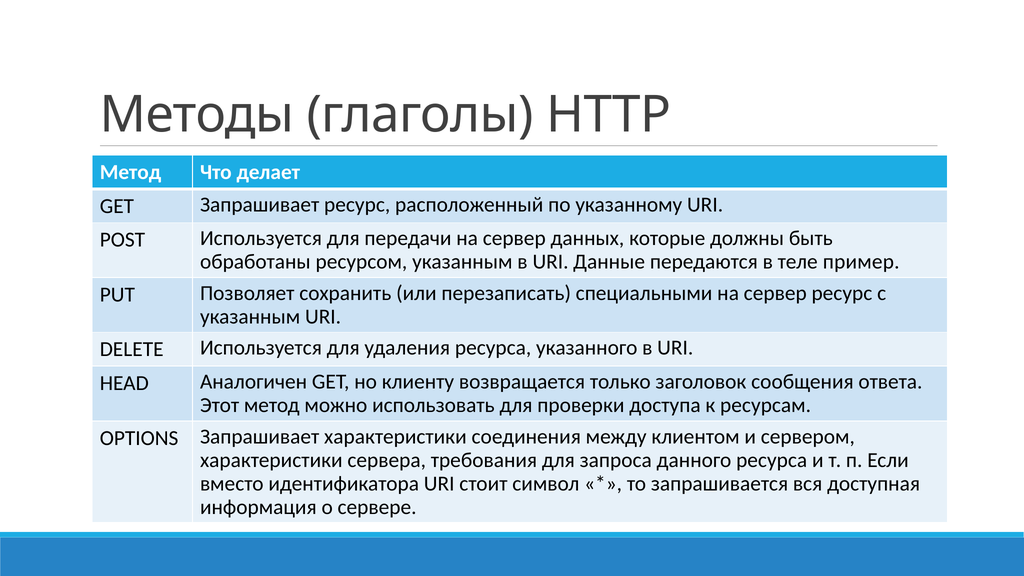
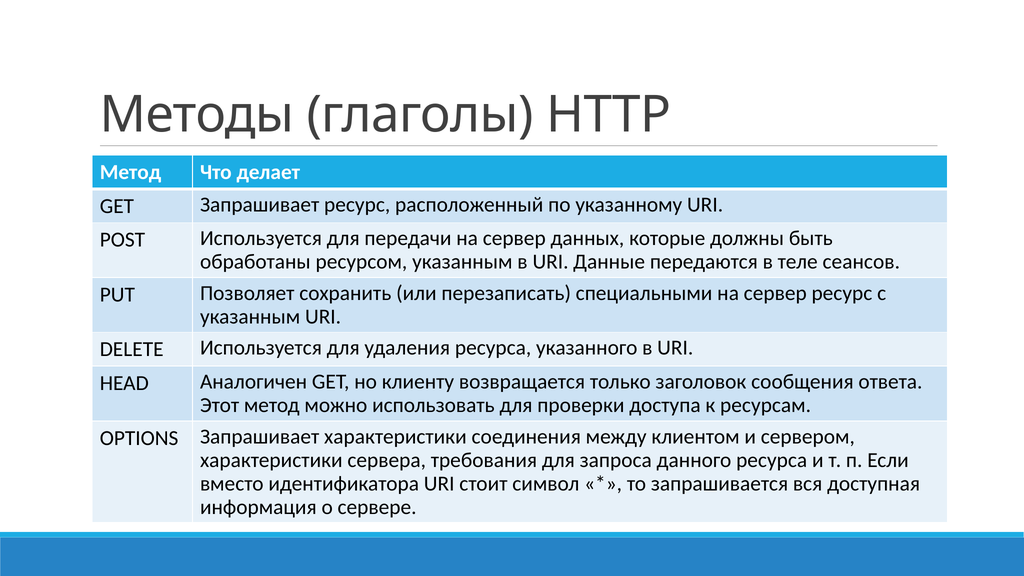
пример: пример -> сеансов
